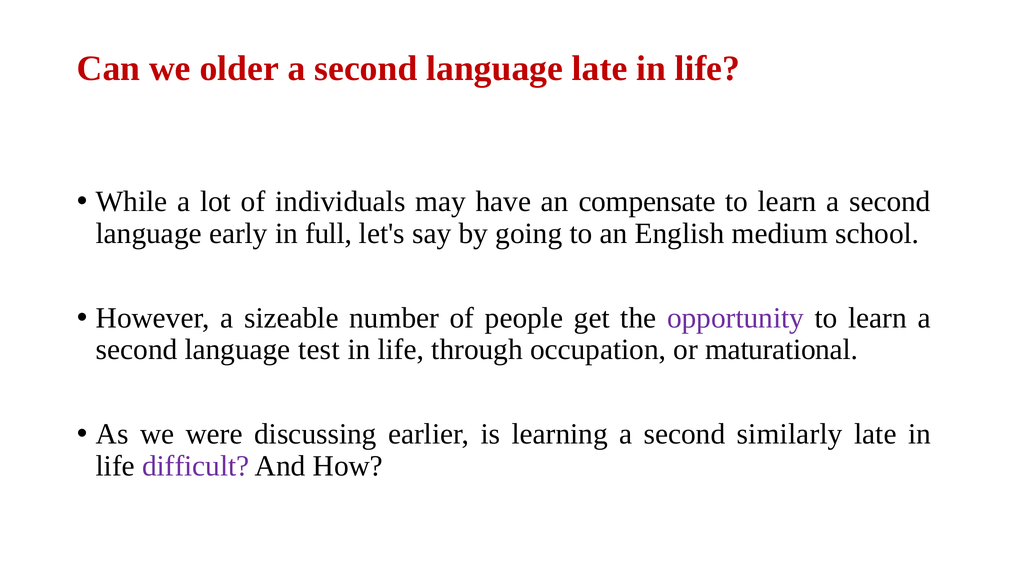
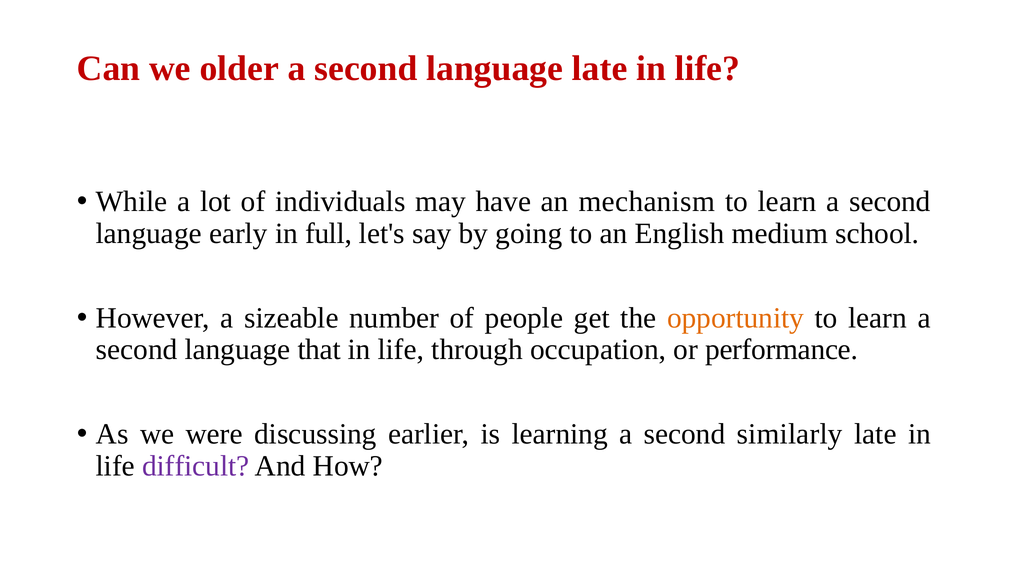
compensate: compensate -> mechanism
opportunity colour: purple -> orange
test: test -> that
maturational: maturational -> performance
